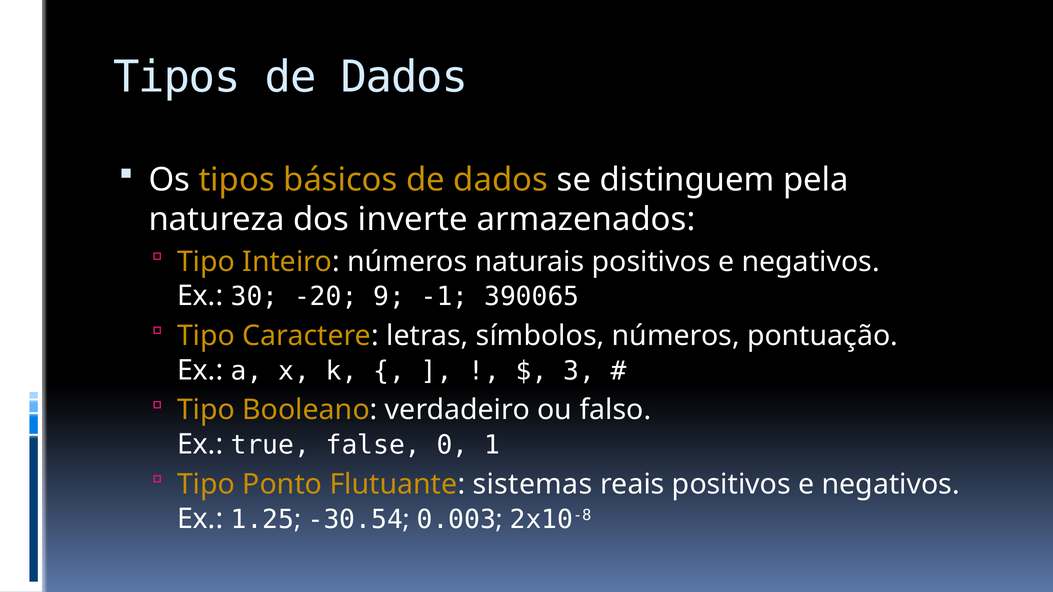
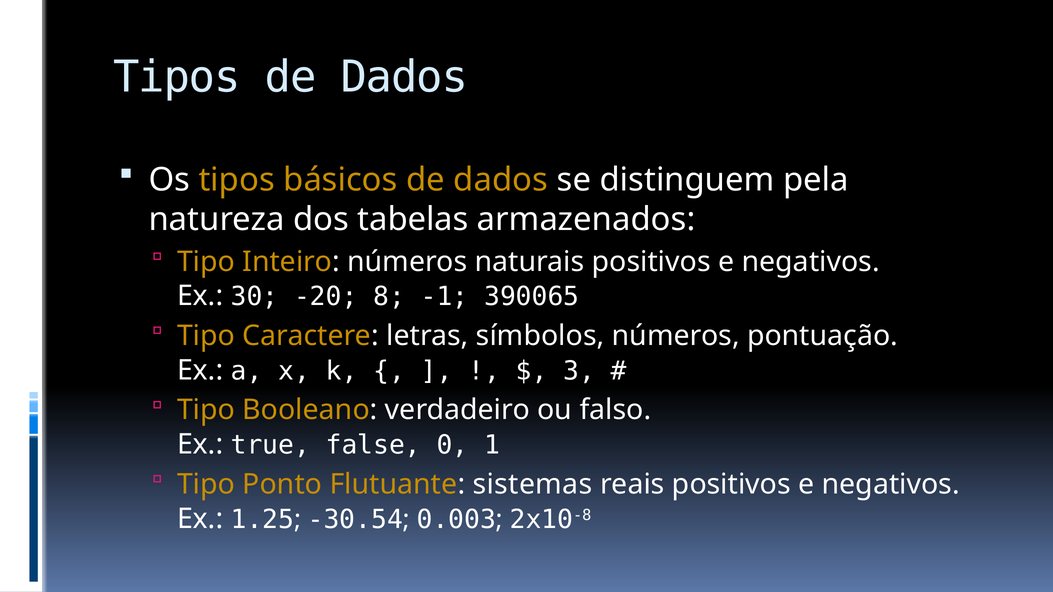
inverte: inverte -> tabelas
9: 9 -> 8
